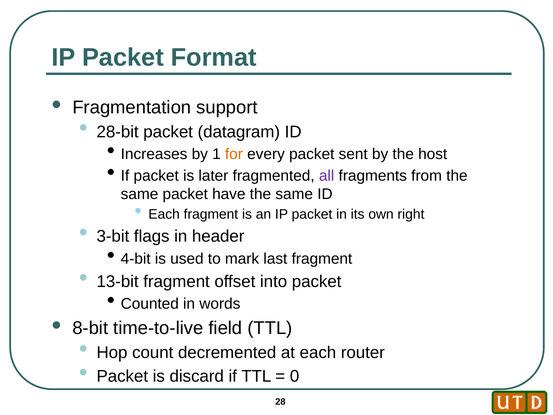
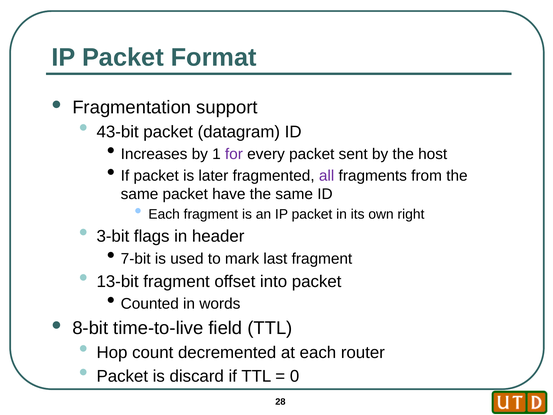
28-bit: 28-bit -> 43-bit
for colour: orange -> purple
4-bit: 4-bit -> 7-bit
